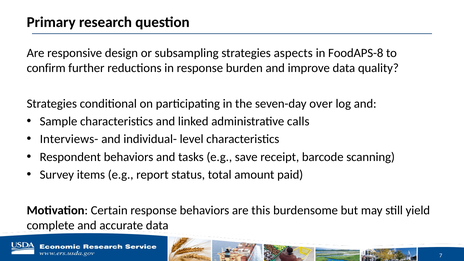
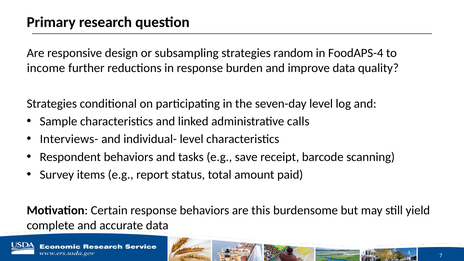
aspects: aspects -> random
FoodAPS-8: FoodAPS-8 -> FoodAPS-4
confirm: confirm -> income
seven-day over: over -> level
